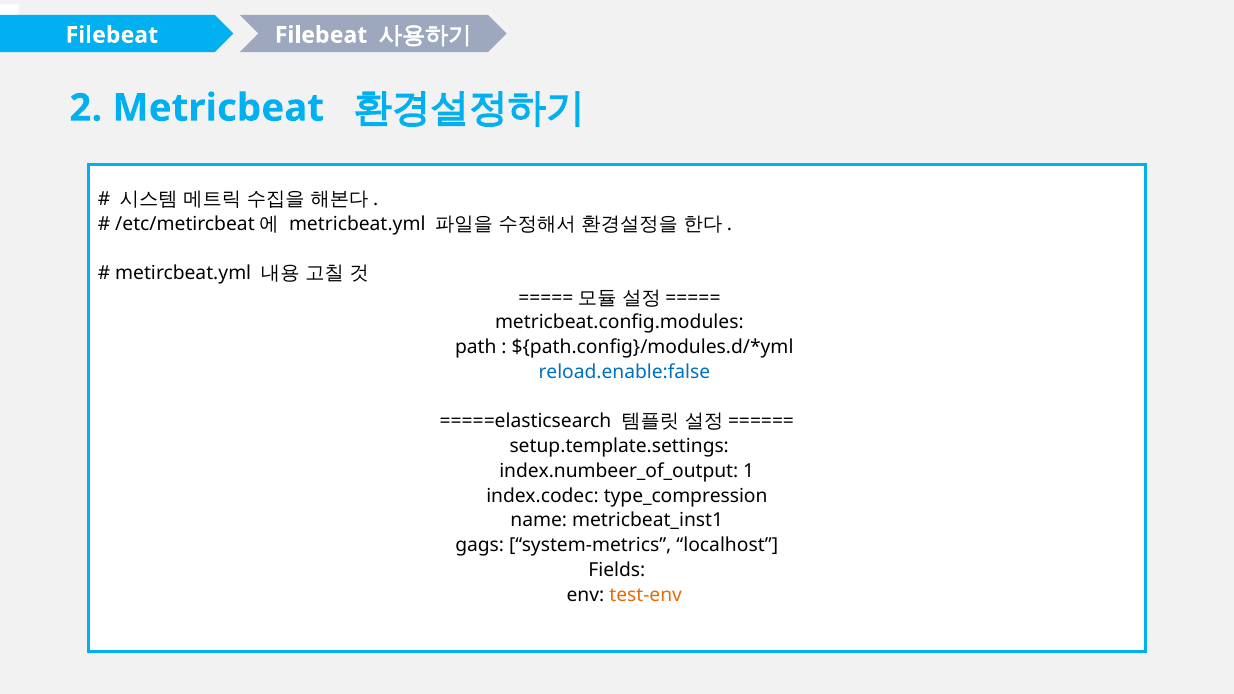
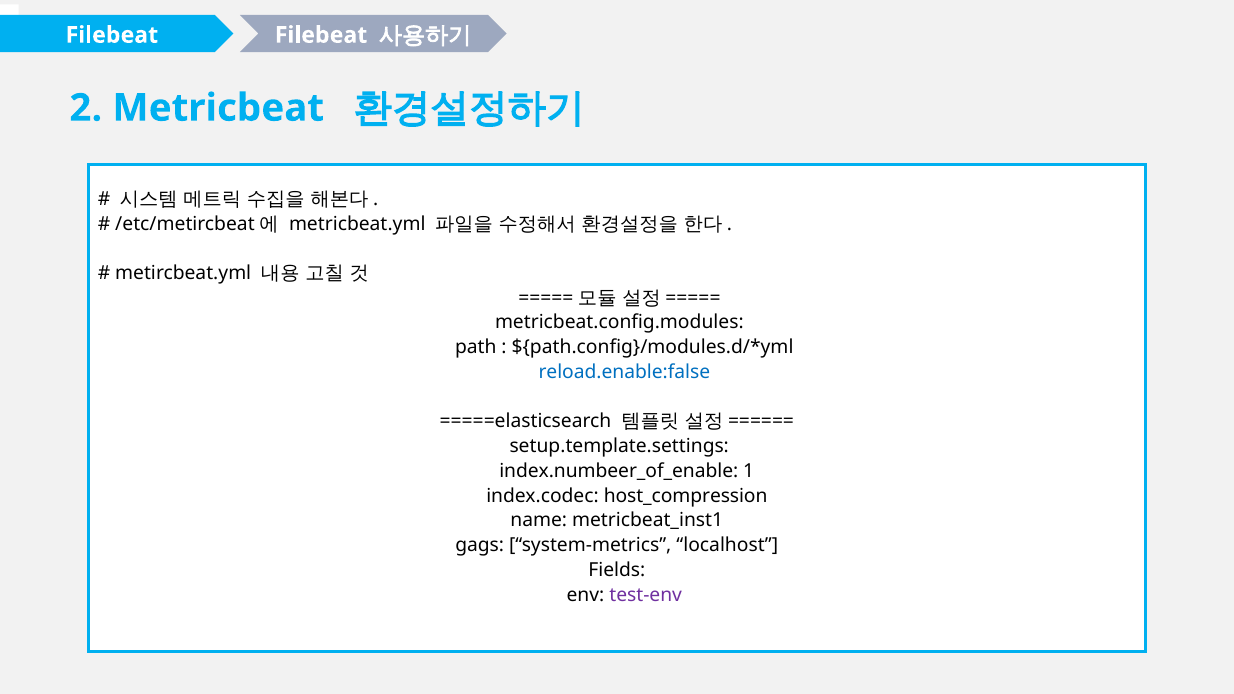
index.numbeer_of_output: index.numbeer_of_output -> index.numbeer_of_enable
type_compression: type_compression -> host_compression
test-env colour: orange -> purple
